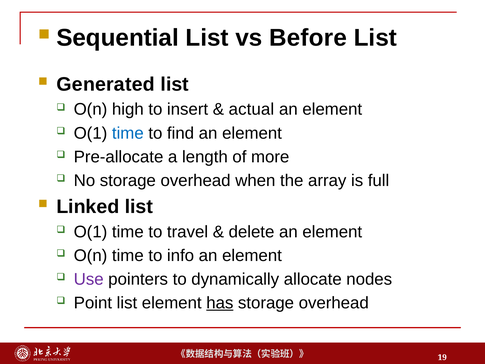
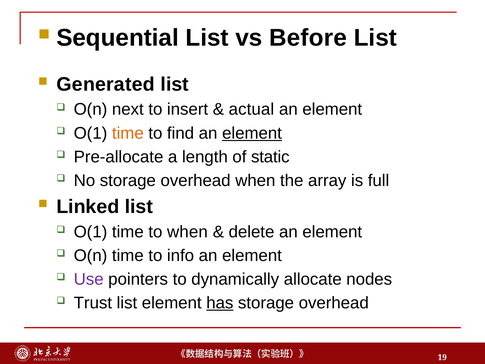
high: high -> next
time at (128, 133) colour: blue -> orange
element at (252, 133) underline: none -> present
more: more -> static
to travel: travel -> when
Point: Point -> Trust
